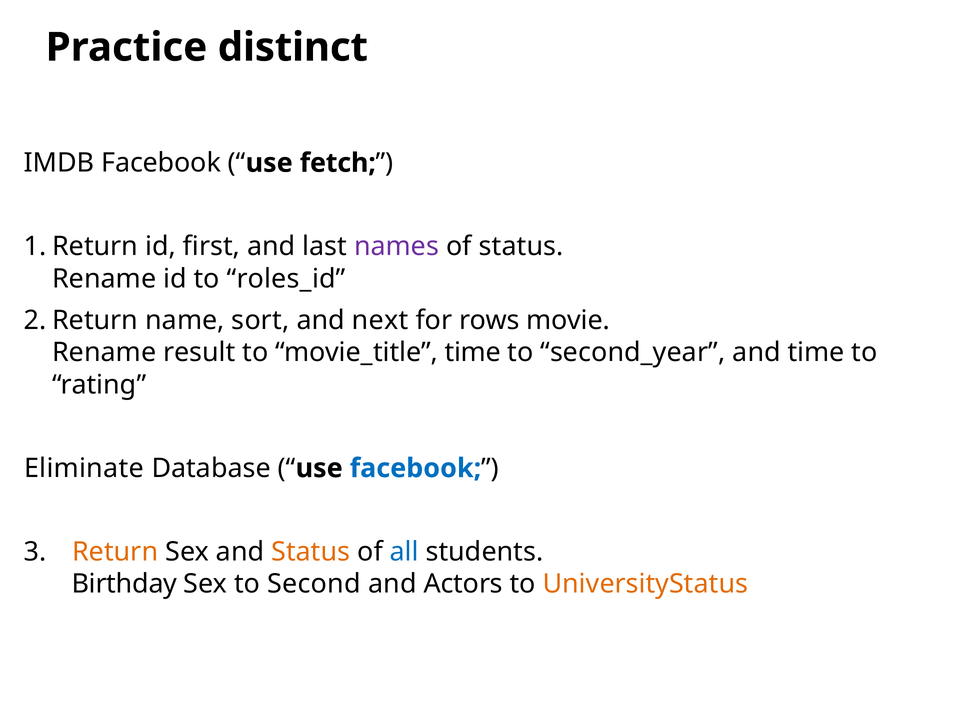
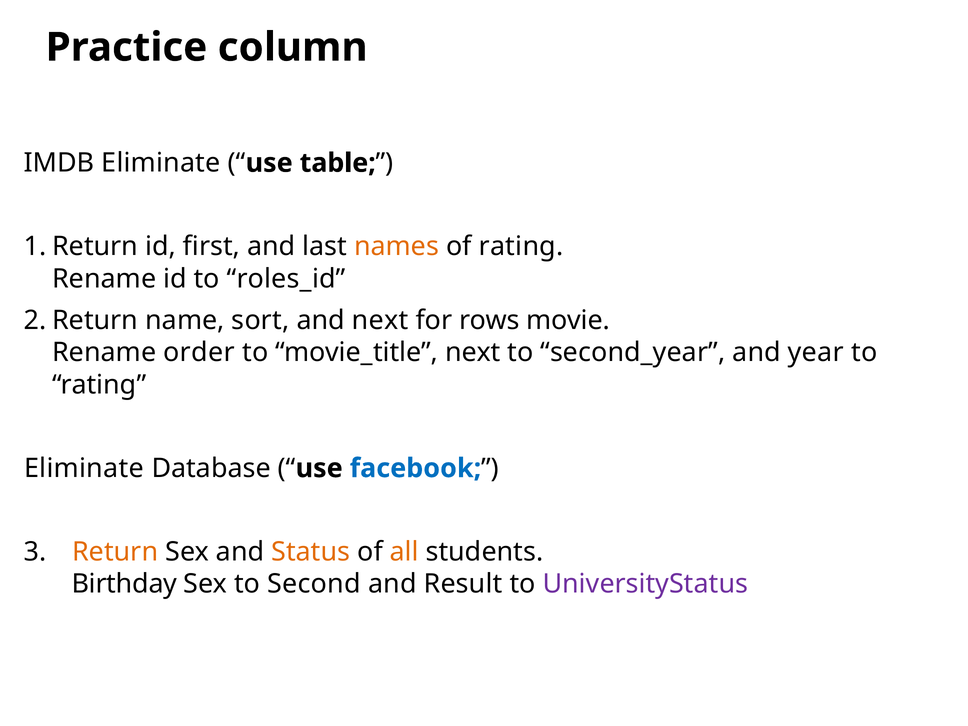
distinct: distinct -> column
IMDB Facebook: Facebook -> Eliminate
fetch: fetch -> table
names colour: purple -> orange
of status: status -> rating
result: result -> order
movie_title time: time -> next
and time: time -> year
all colour: blue -> orange
Actors: Actors -> Result
UniversityStatus colour: orange -> purple
